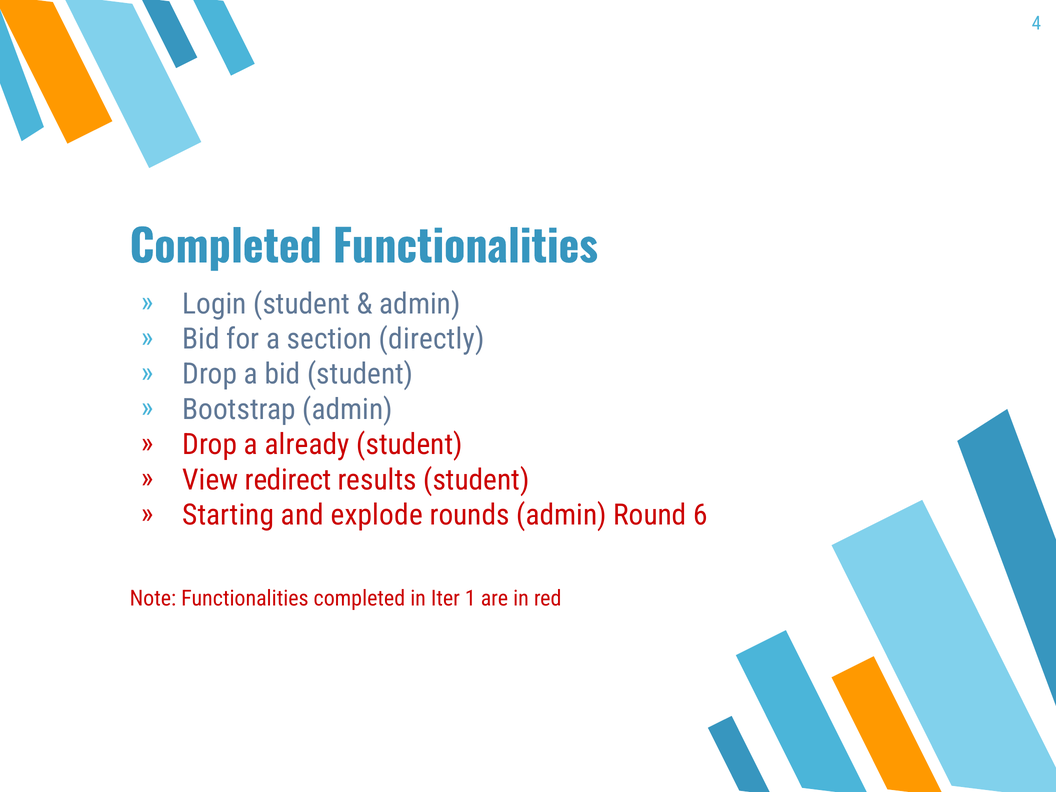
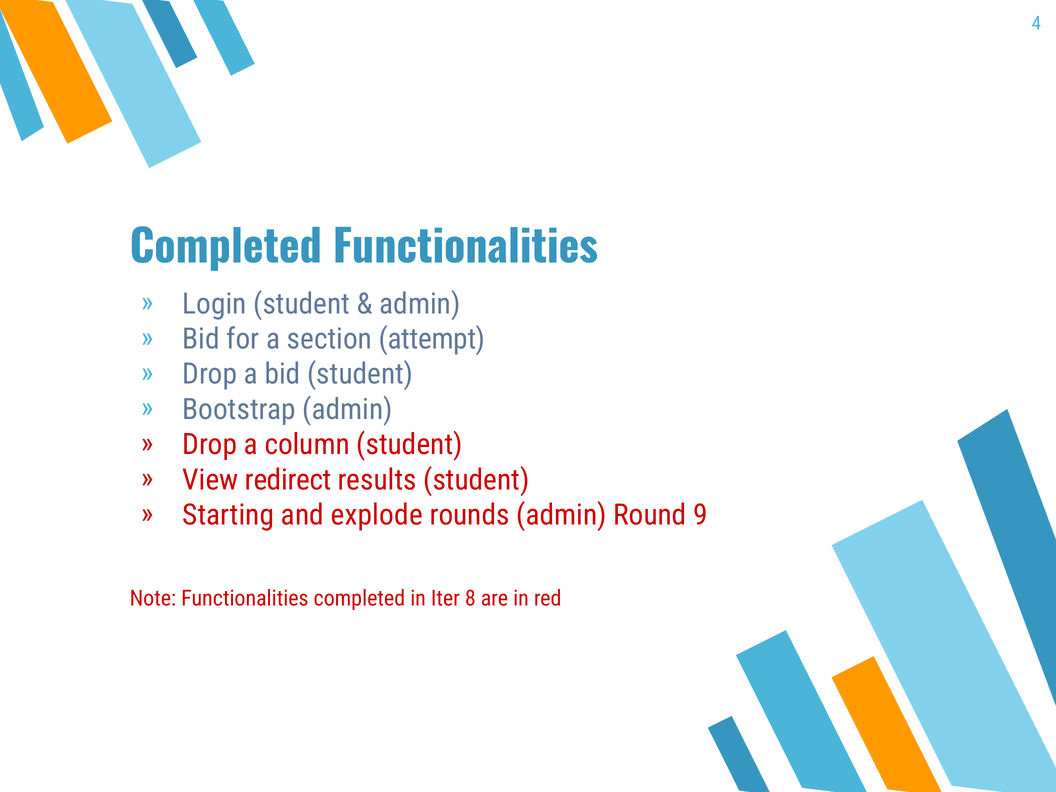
directly: directly -> attempt
already: already -> column
6: 6 -> 9
1: 1 -> 8
